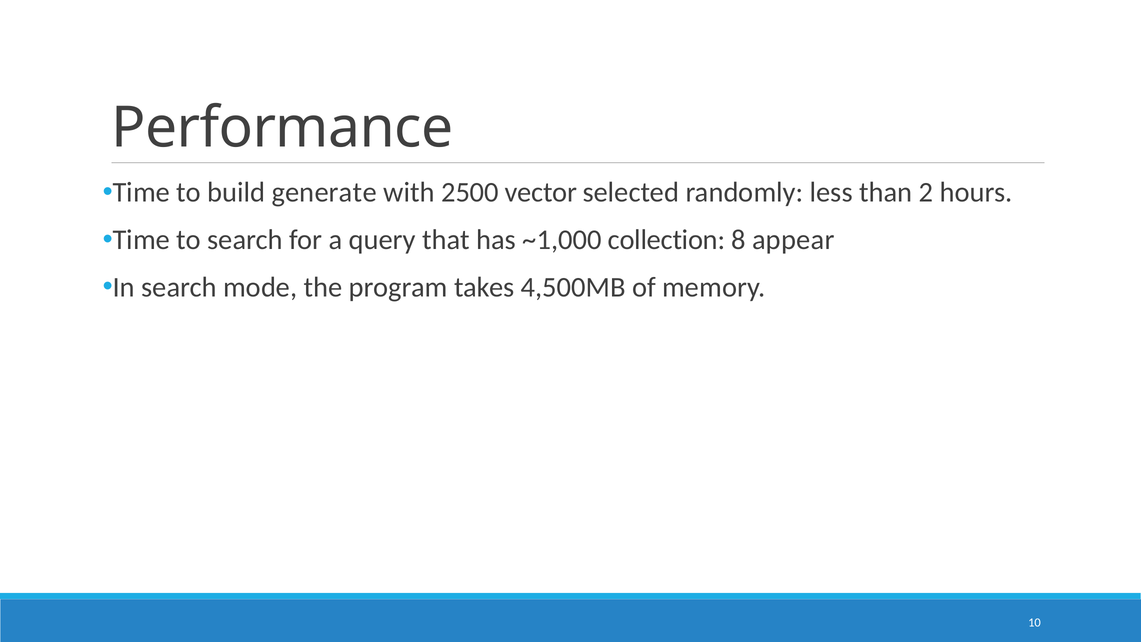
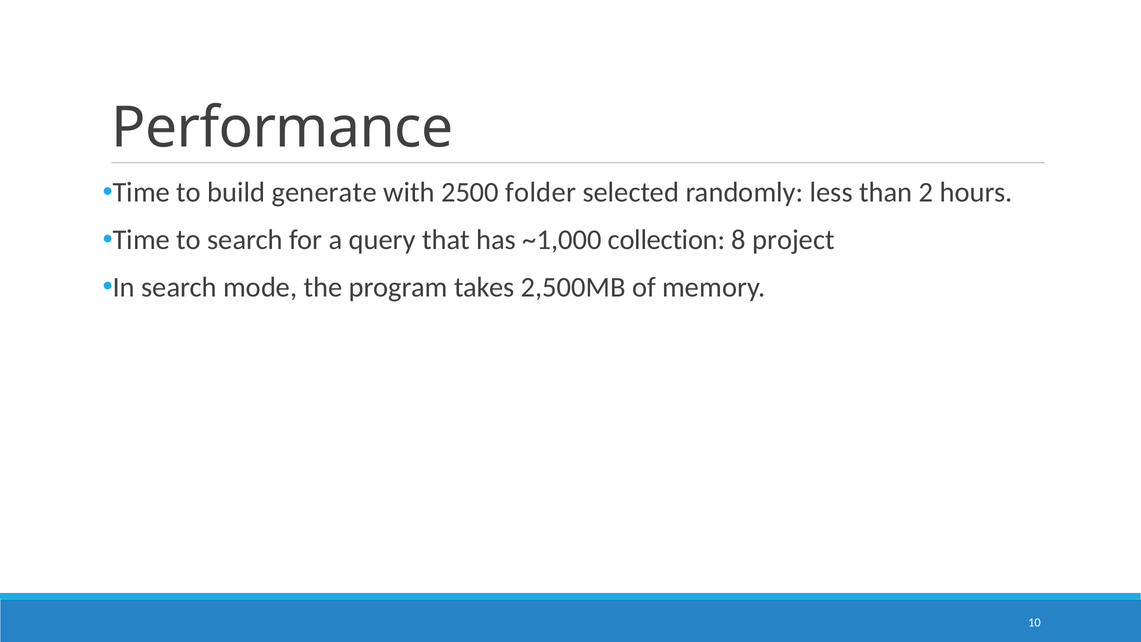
vector: vector -> folder
appear: appear -> project
4,500MB: 4,500MB -> 2,500MB
